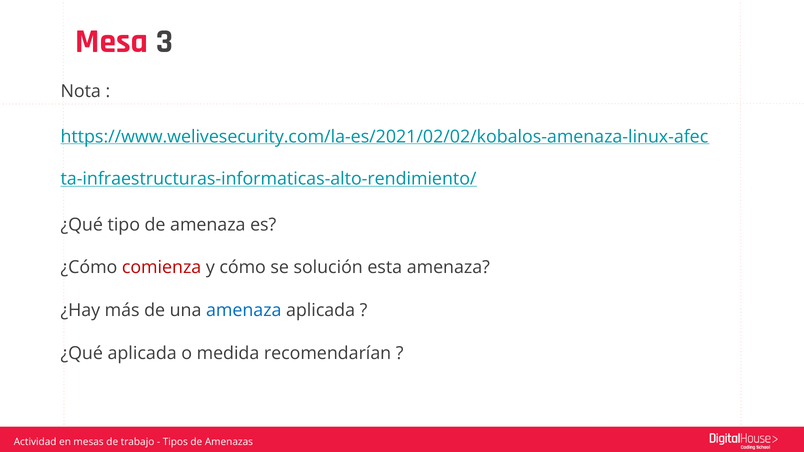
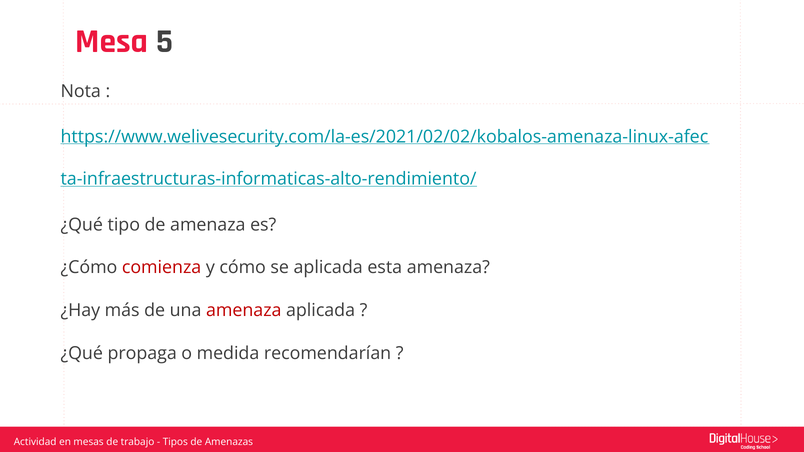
3: 3 -> 5
se solución: solución -> aplicada
amenaza at (244, 310) colour: blue -> red
¿Qué aplicada: aplicada -> propaga
